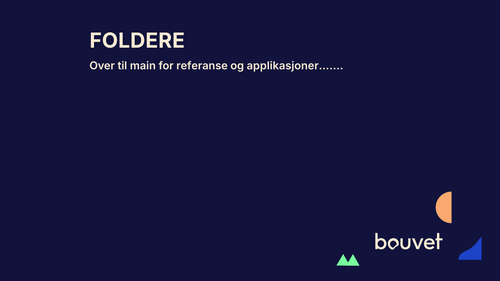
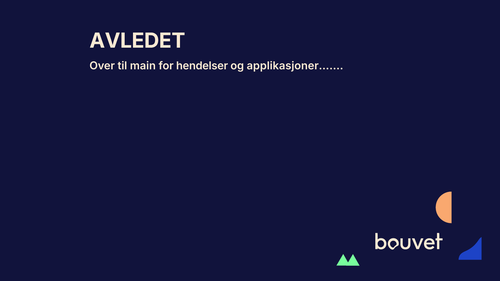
FOLDERE: FOLDERE -> AVLEDET
referanse: referanse -> hendelser
